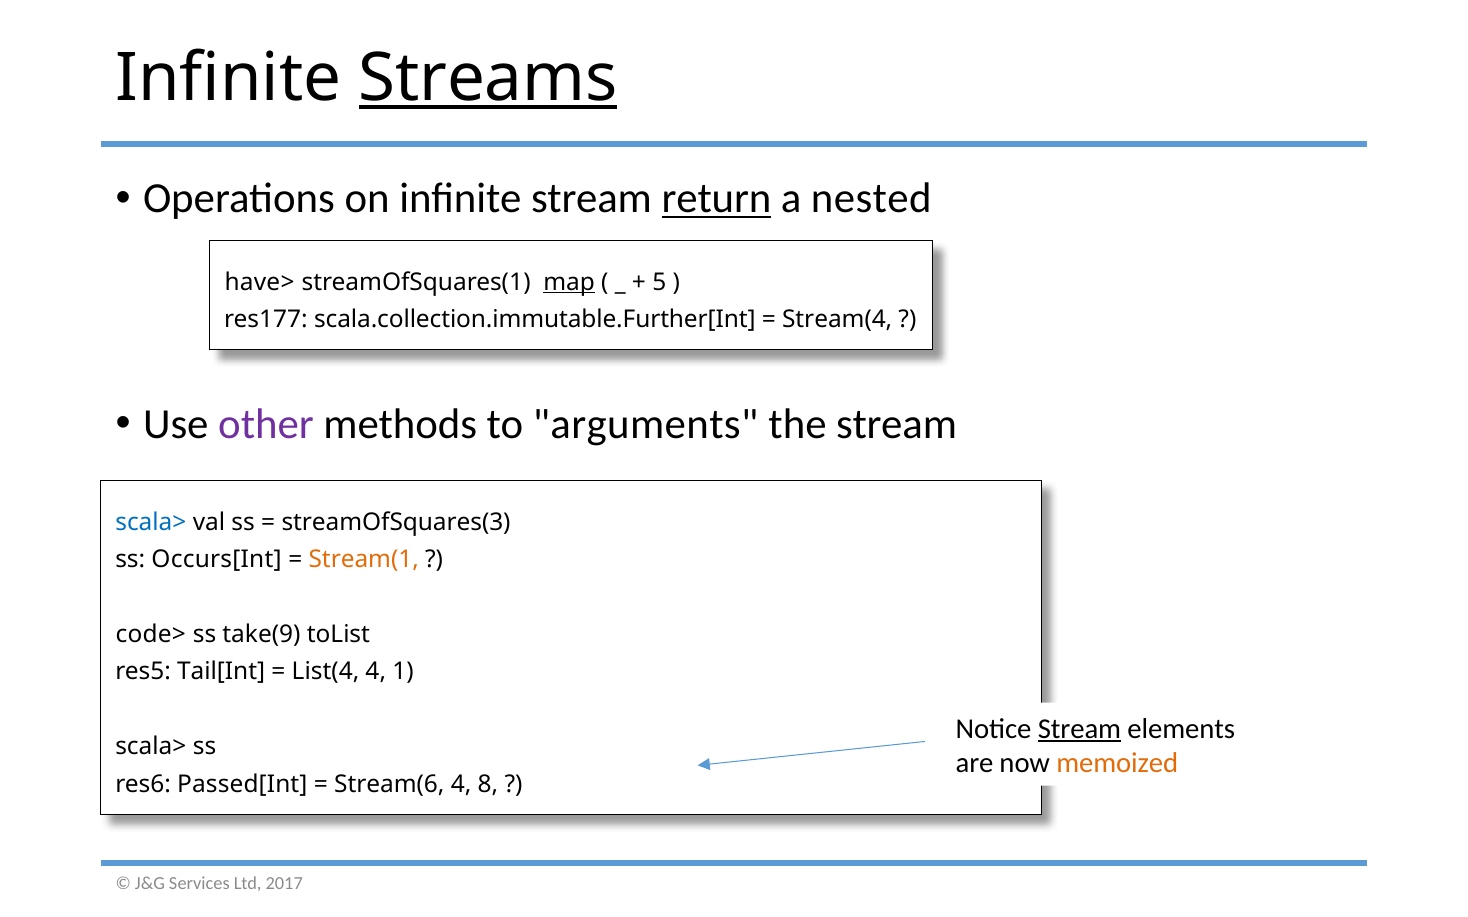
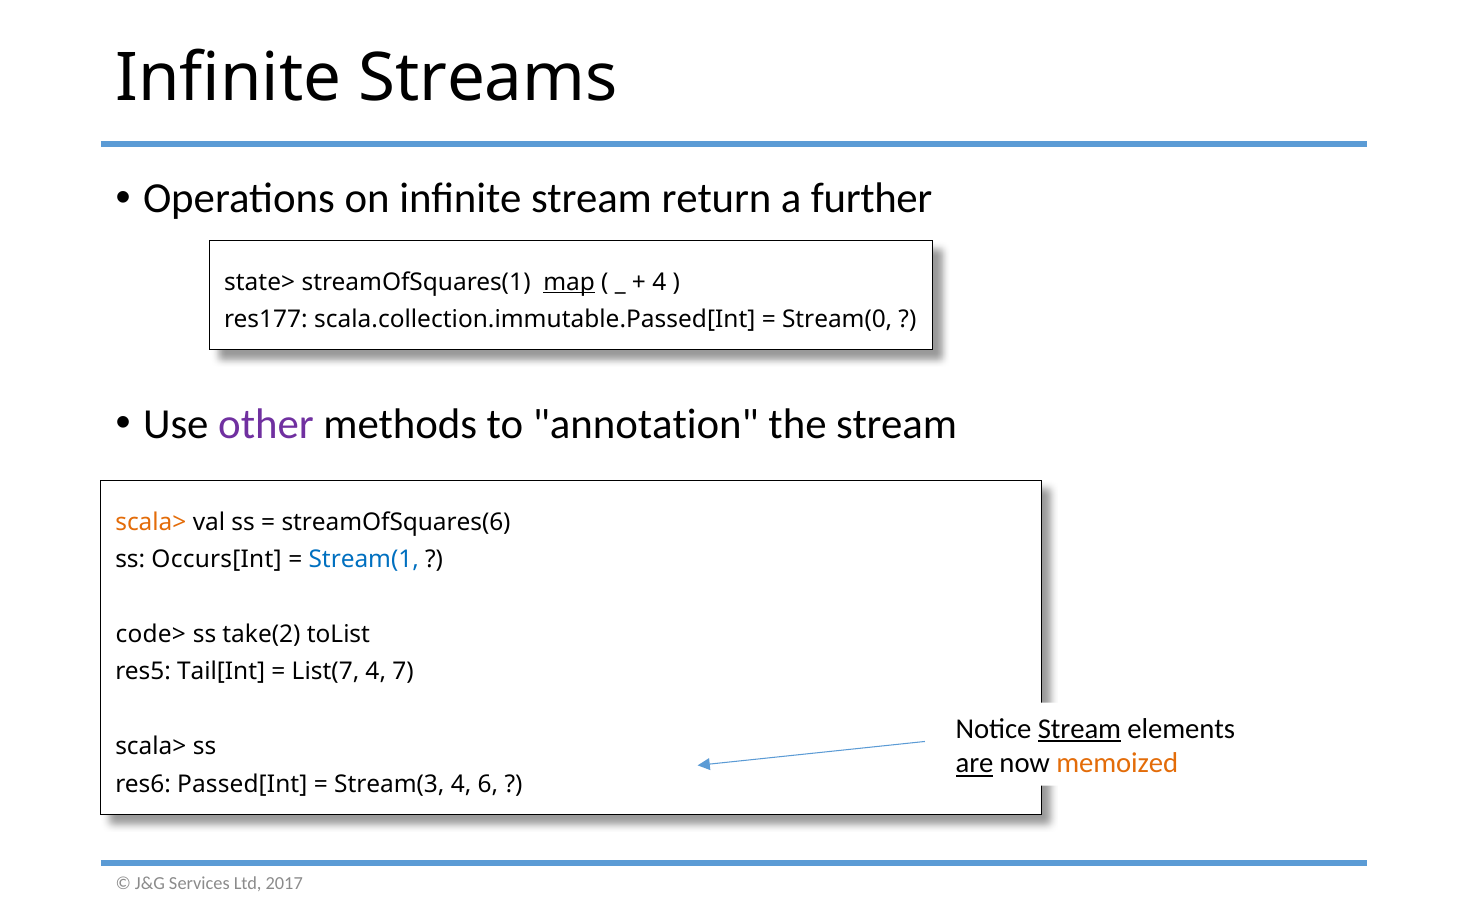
Streams underline: present -> none
return underline: present -> none
nested: nested -> further
have>: have> -> state>
5 at (659, 282): 5 -> 4
scala.collection.immutable.Further[Int: scala.collection.immutable.Further[Int -> scala.collection.immutable.Passed[Int
Stream(4: Stream(4 -> Stream(0
arguments: arguments -> annotation
scala> at (151, 522) colour: blue -> orange
streamOfSquares(3: streamOfSquares(3 -> streamOfSquares(6
Stream(1 colour: orange -> blue
take(9: take(9 -> take(2
List(4: List(4 -> List(7
1: 1 -> 7
are underline: none -> present
Stream(6: Stream(6 -> Stream(3
8: 8 -> 6
